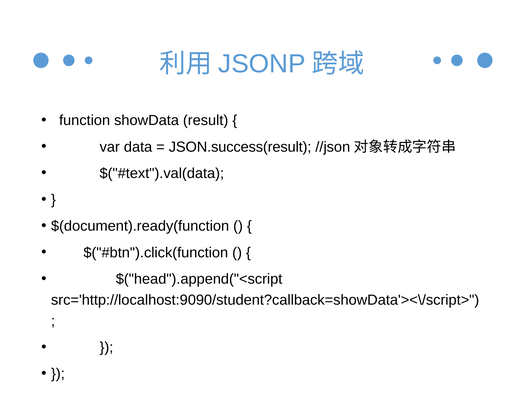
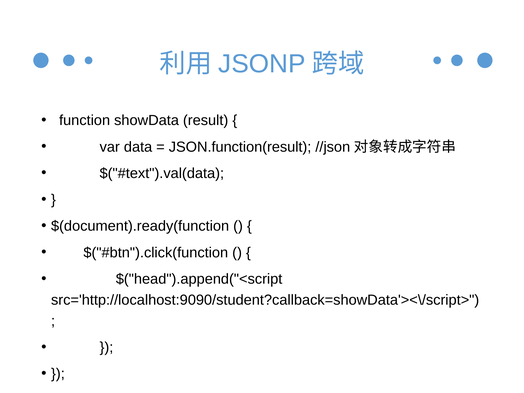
JSON.success(result: JSON.success(result -> JSON.function(result
